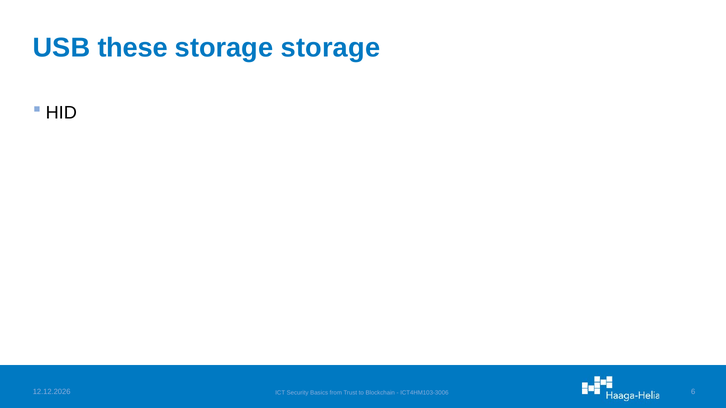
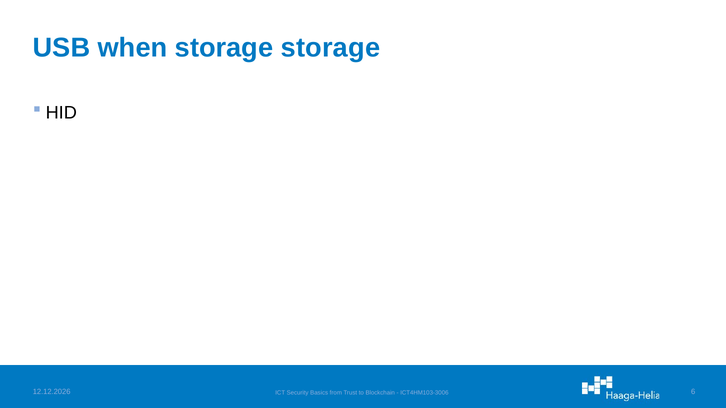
these: these -> when
